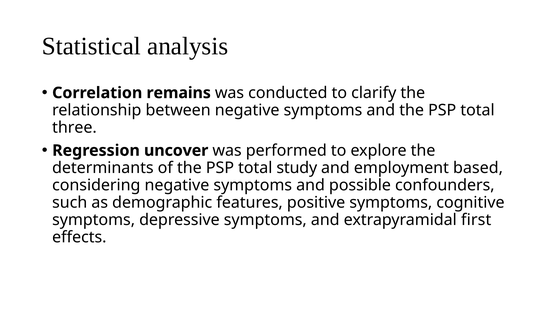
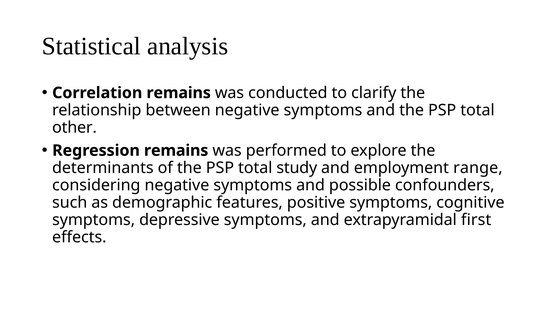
three: three -> other
Regression uncover: uncover -> remains
based: based -> range
